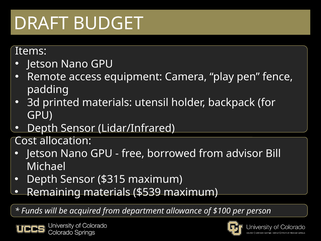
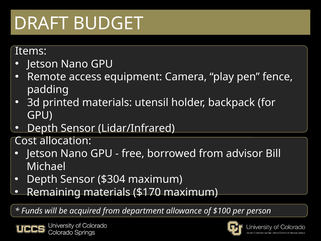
$315: $315 -> $304
$539: $539 -> $170
